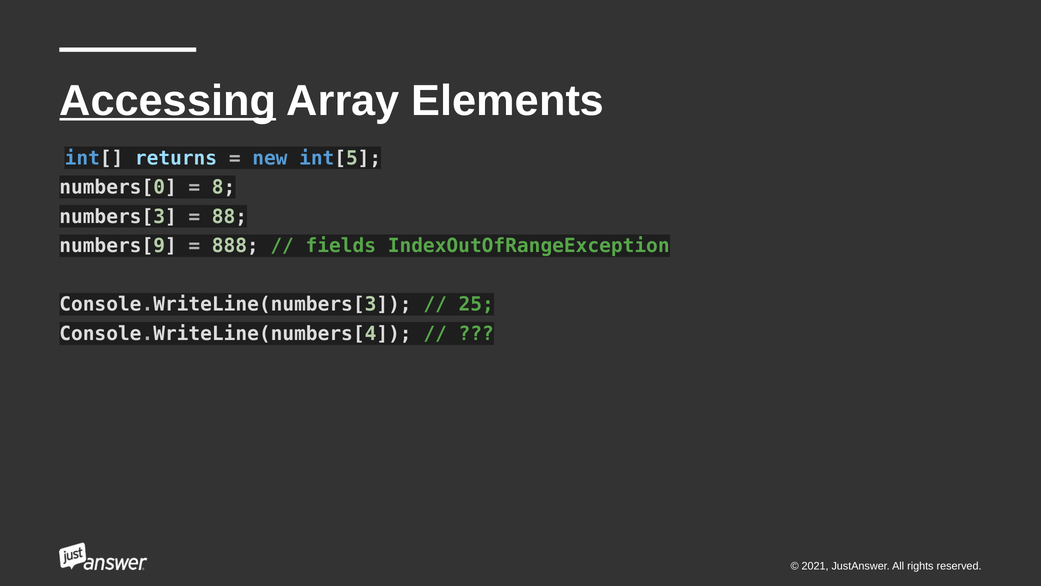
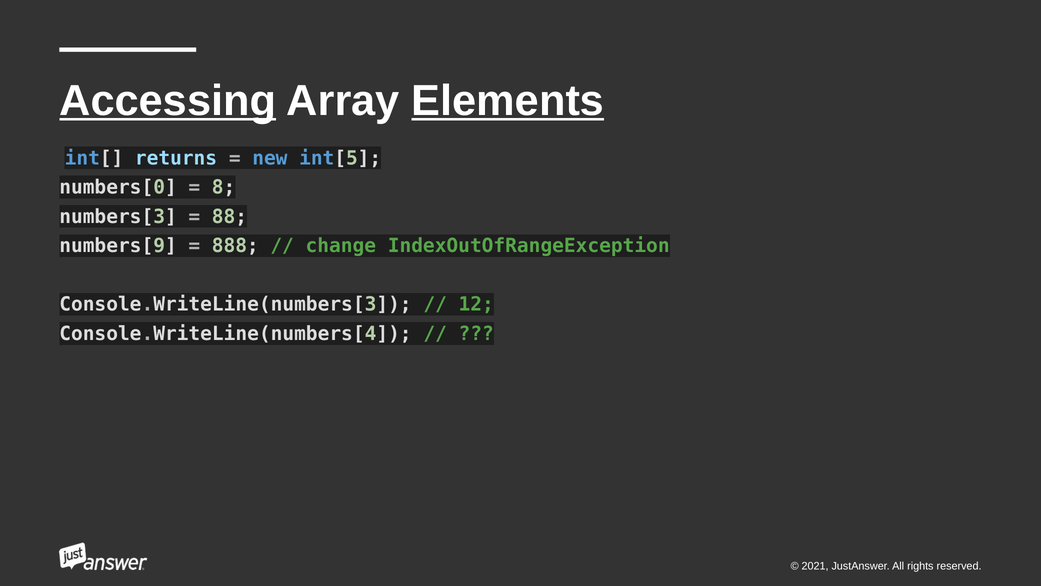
Elements underline: none -> present
fields: fields -> change
25: 25 -> 12
